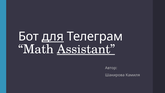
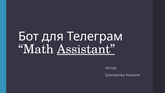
для underline: present -> none
